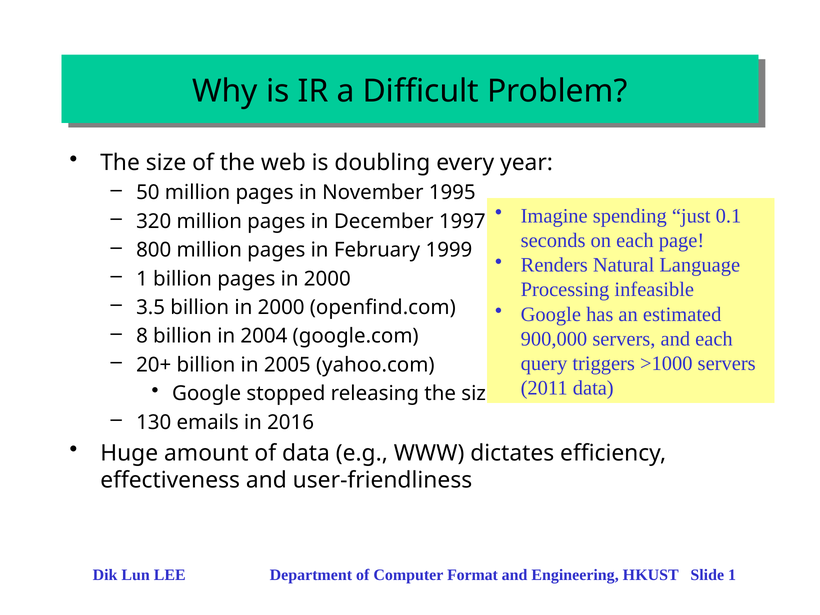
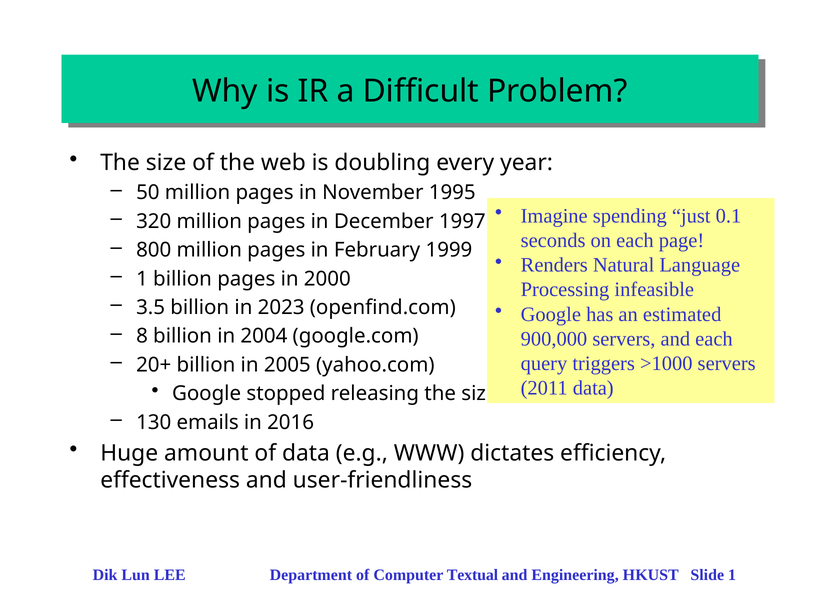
billion in 2000: 2000 -> 2023
Format: Format -> Textual
